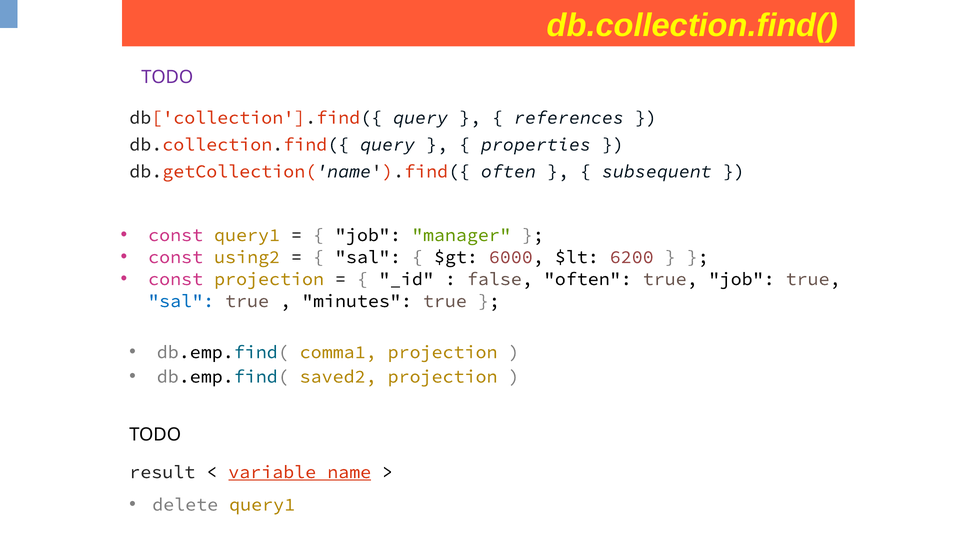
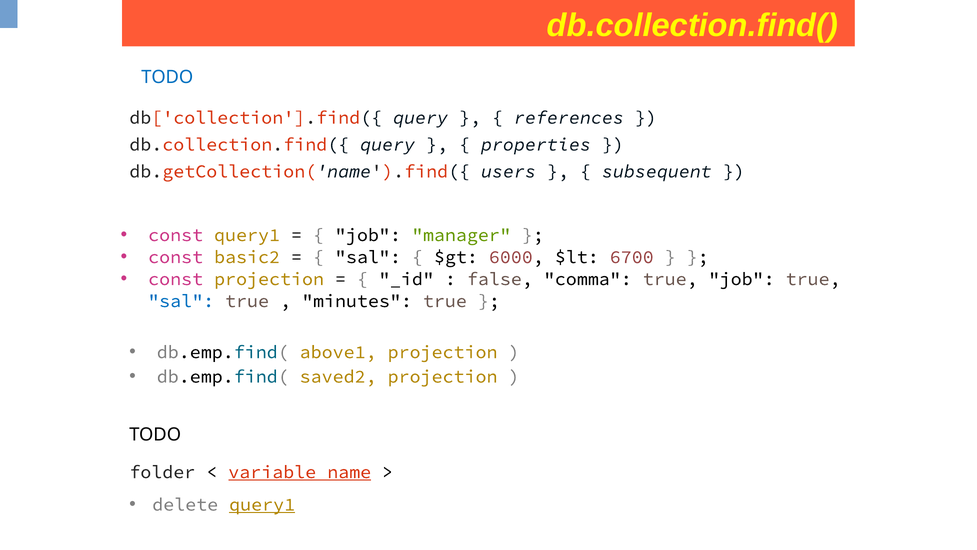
TODO at (167, 77) colour: purple -> blue
db.getCollection('name').find({ often: often -> users
using2: using2 -> basic2
6200: 6200 -> 6700
false often: often -> comma
comma1: comma1 -> above1
result: result -> folder
query1 at (262, 504) underline: none -> present
